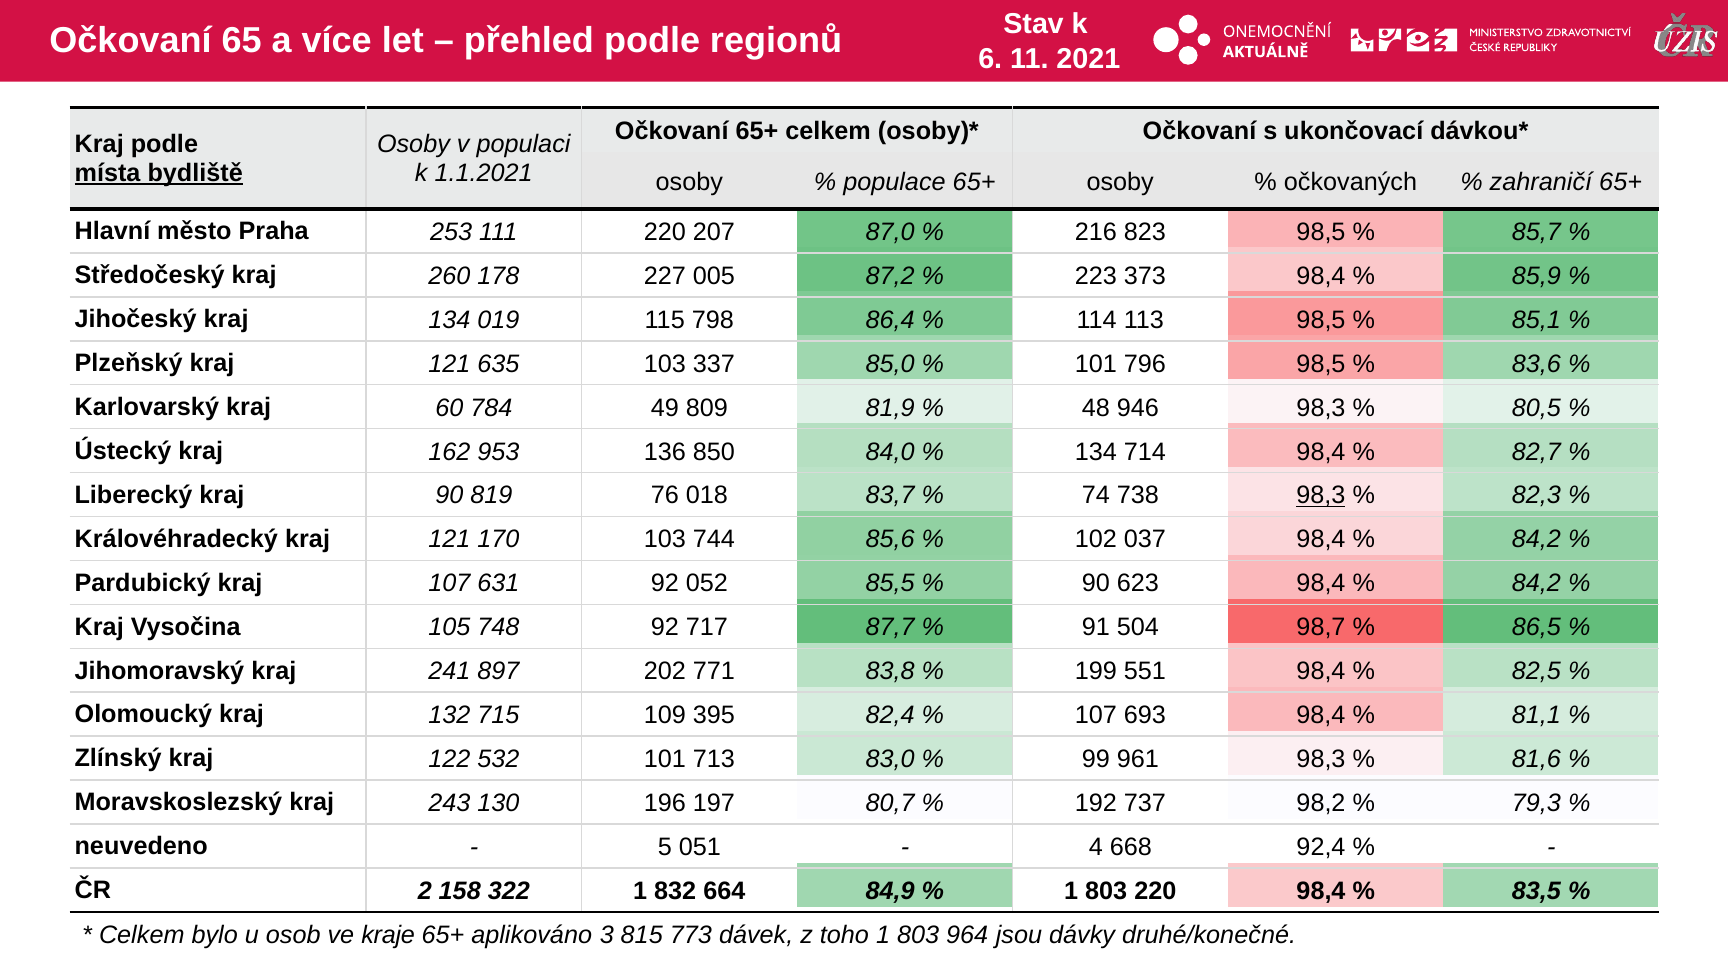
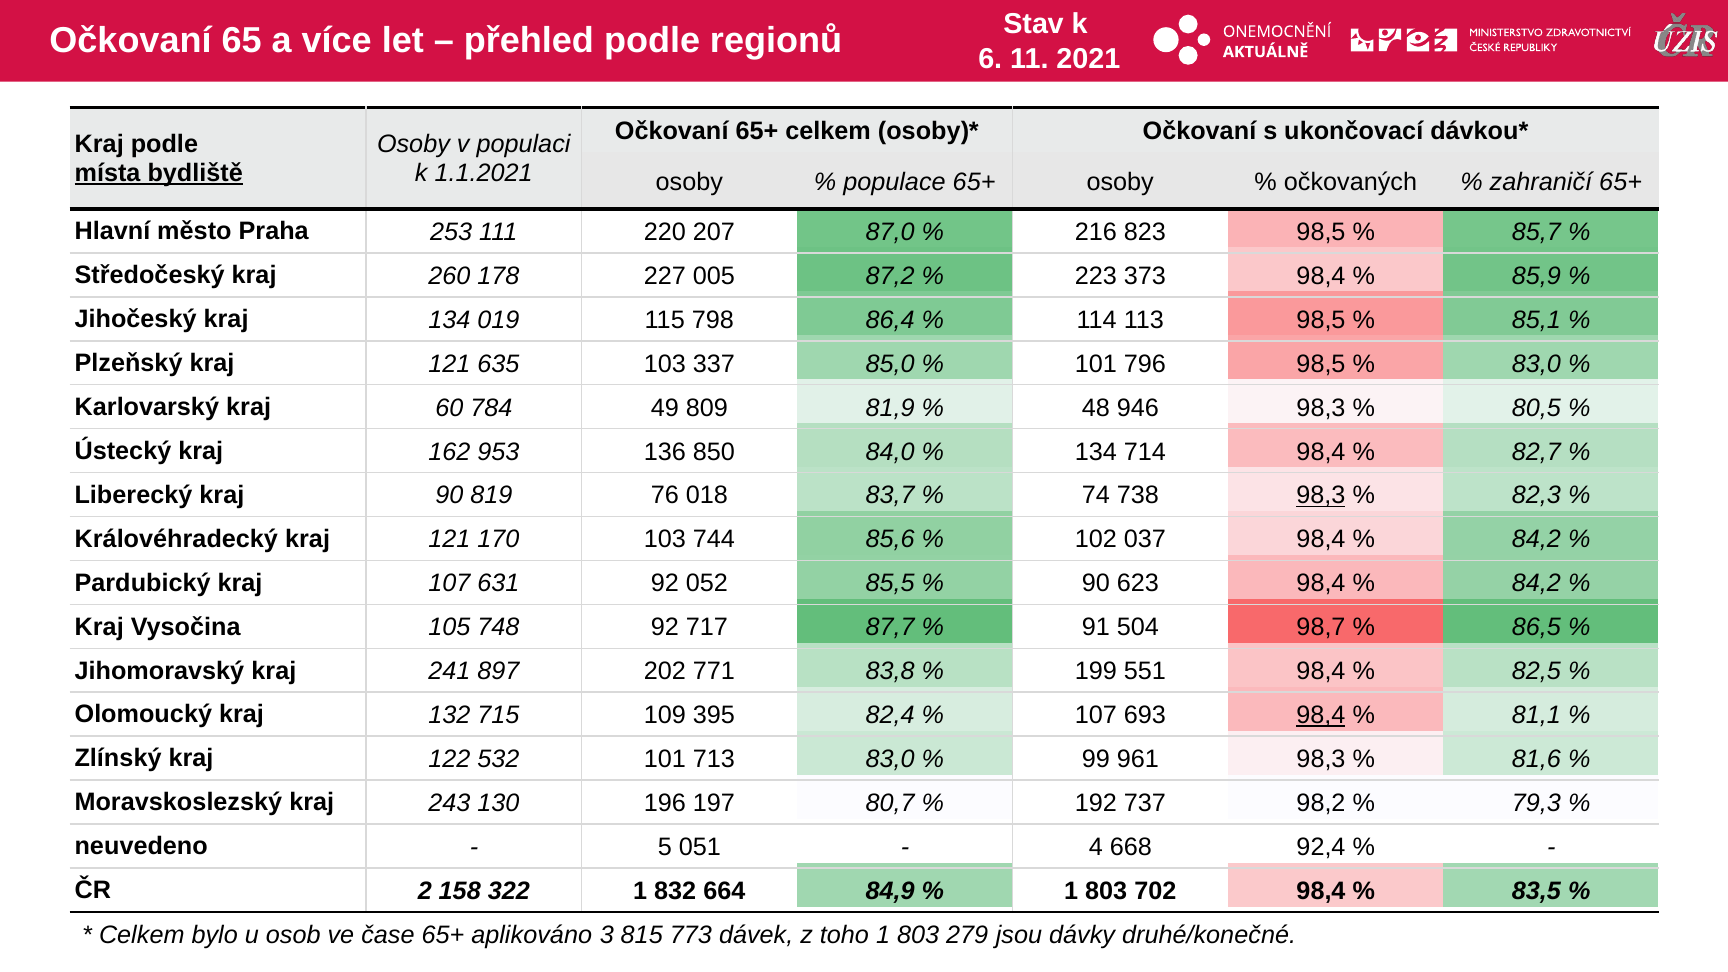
83,6 at (1536, 364): 83,6 -> 83,0
98,4 at (1321, 715) underline: none -> present
803 220: 220 -> 702
kraje: kraje -> čase
964: 964 -> 279
